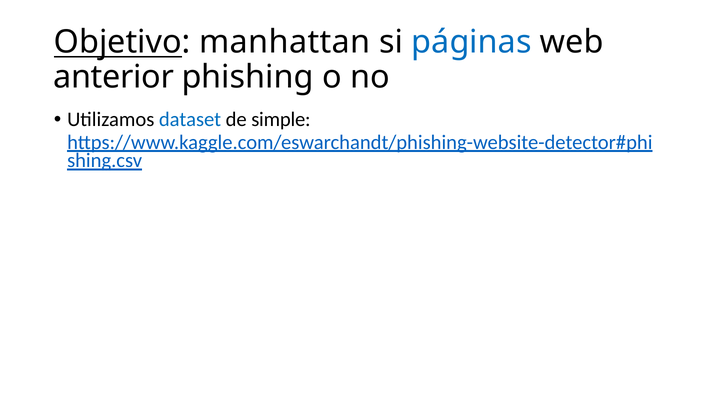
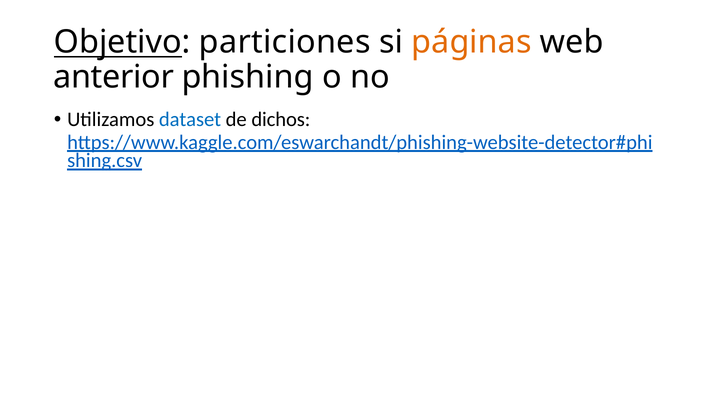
manhattan: manhattan -> particiones
páginas colour: blue -> orange
simple: simple -> dichos
